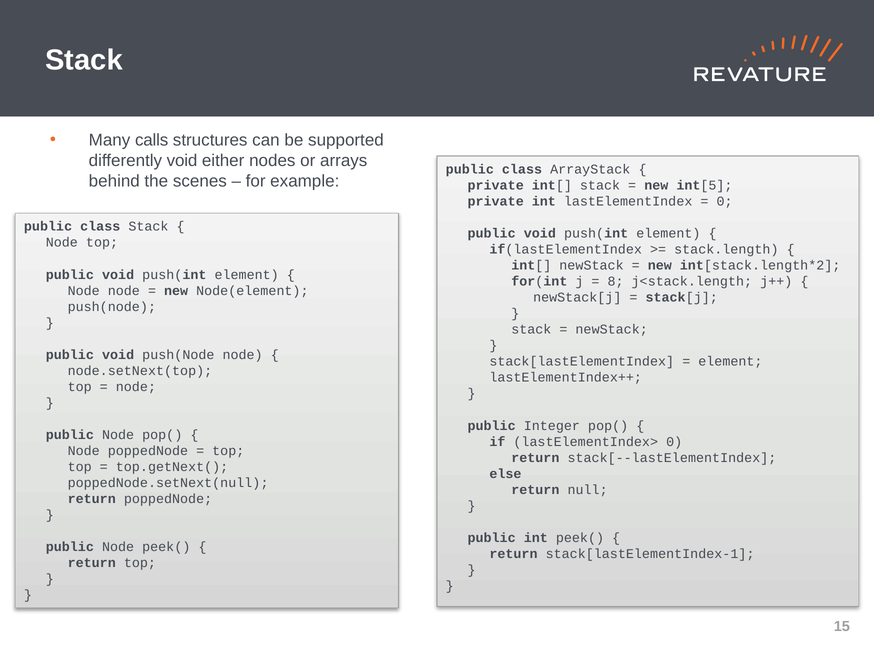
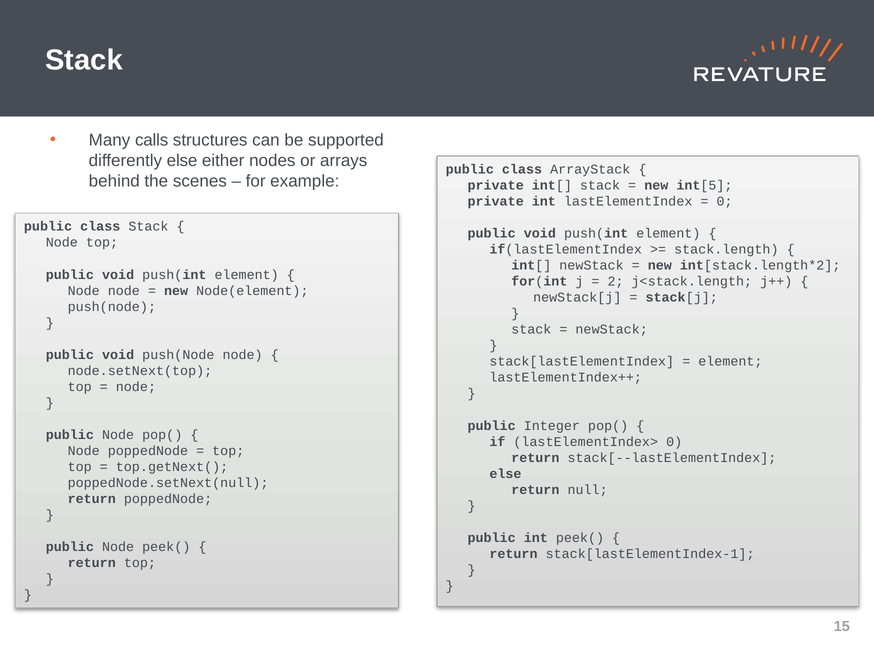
differently void: void -> else
8: 8 -> 2
